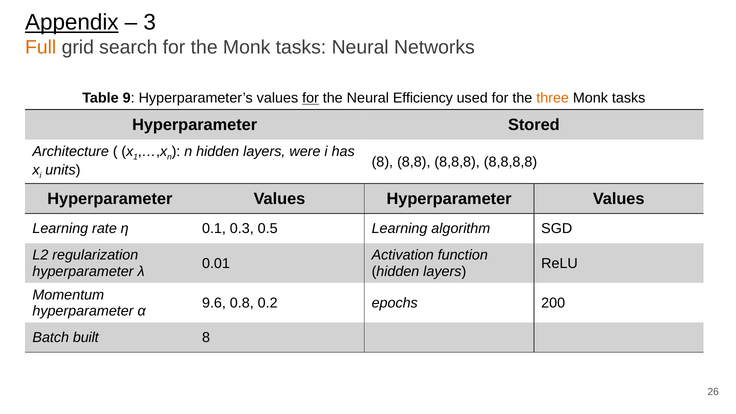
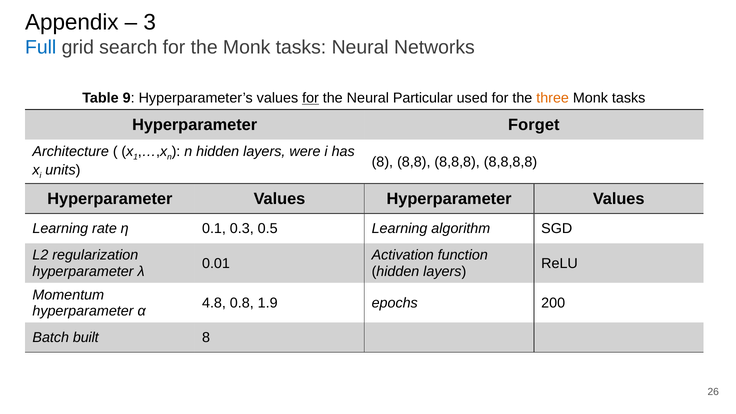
Appendix underline: present -> none
Full colour: orange -> blue
Efficiency: Efficiency -> Particular
Stored: Stored -> Forget
9.6: 9.6 -> 4.8
0.2: 0.2 -> 1.9
